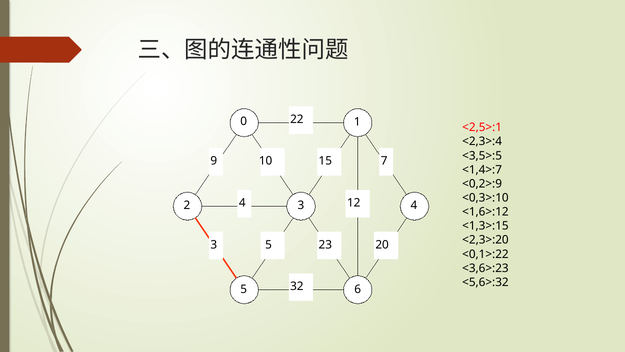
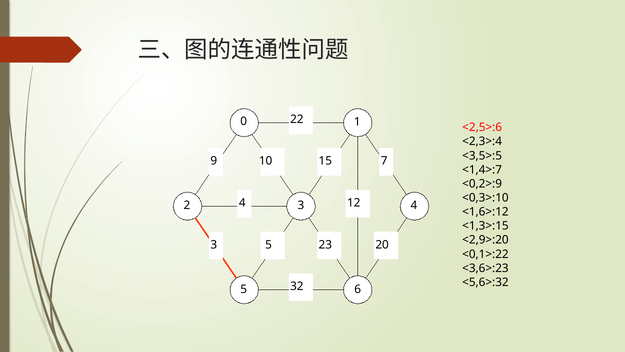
<2,5>:1: <2,5>:1 -> <2,5>:6
<2,3>:20: <2,3>:20 -> <2,9>:20
